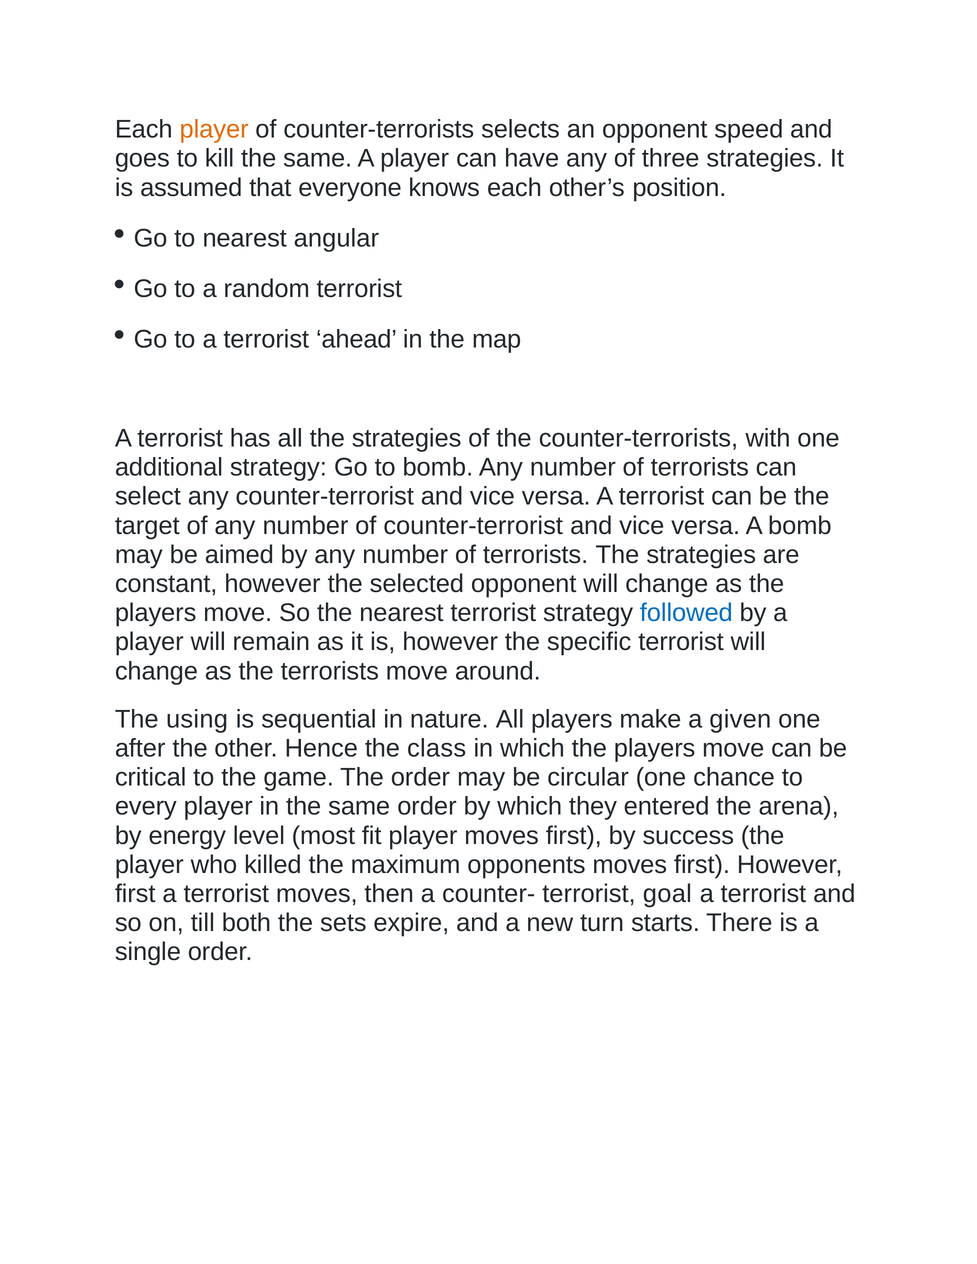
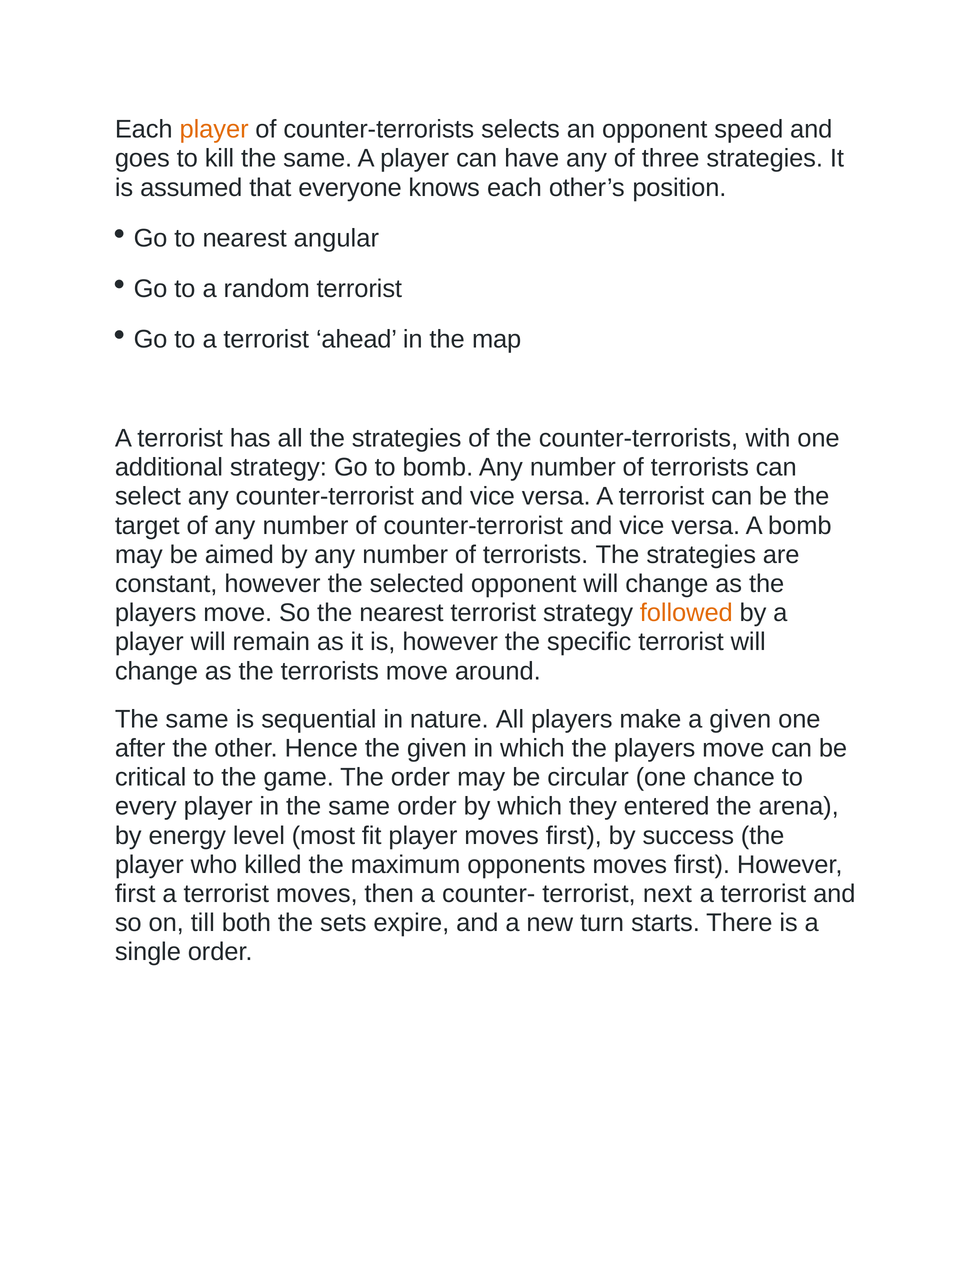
followed colour: blue -> orange
using at (197, 719): using -> same
the class: class -> given
goal: goal -> next
